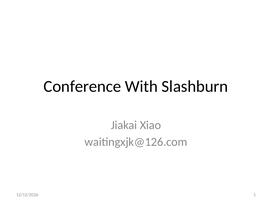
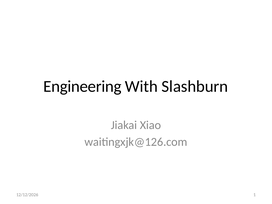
Conference: Conference -> Engineering
